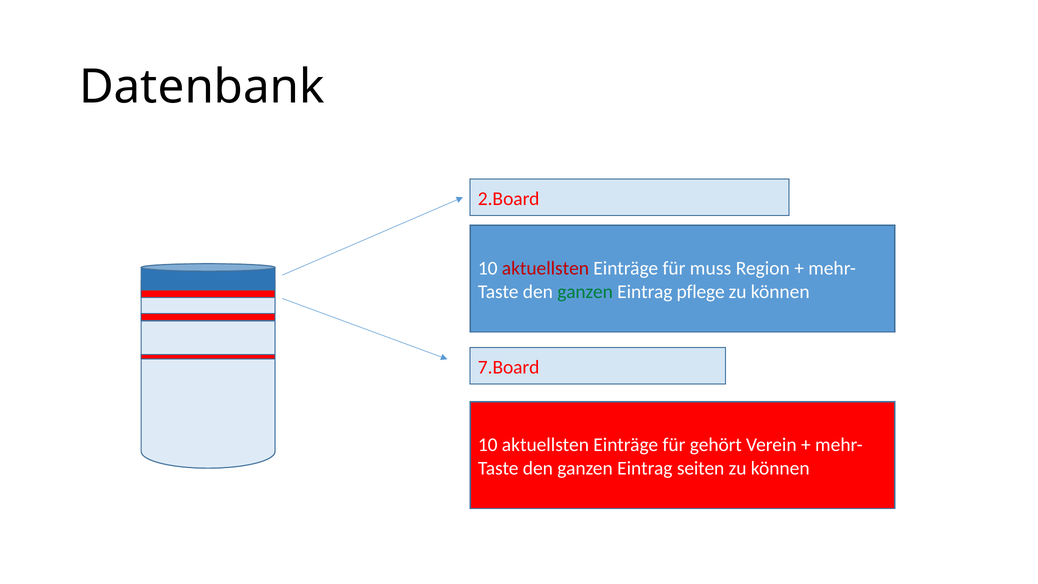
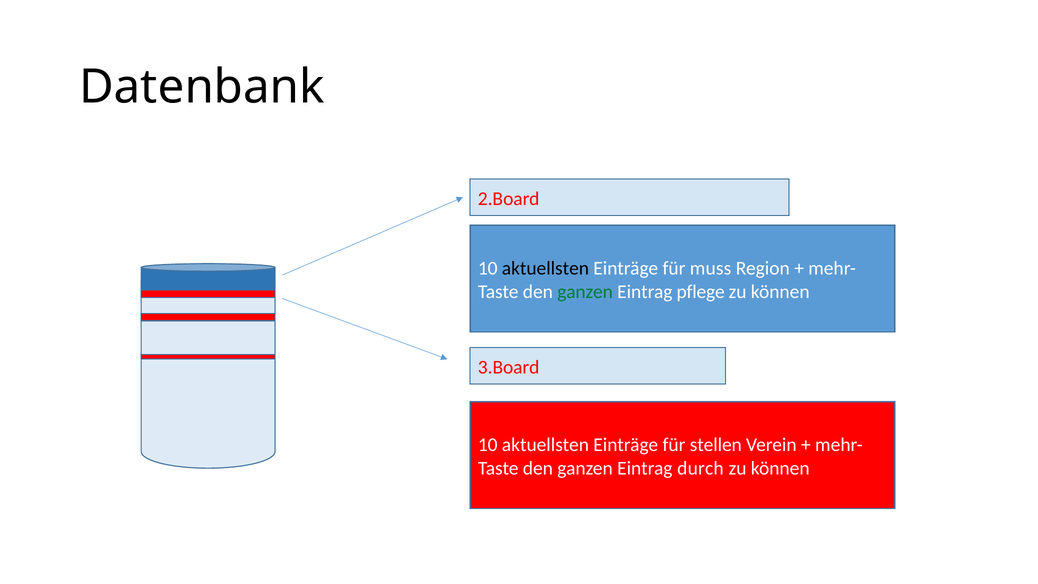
aktuellsten at (545, 268) colour: red -> black
7.Board: 7.Board -> 3.Board
gehört: gehört -> stellen
seiten: seiten -> durch
